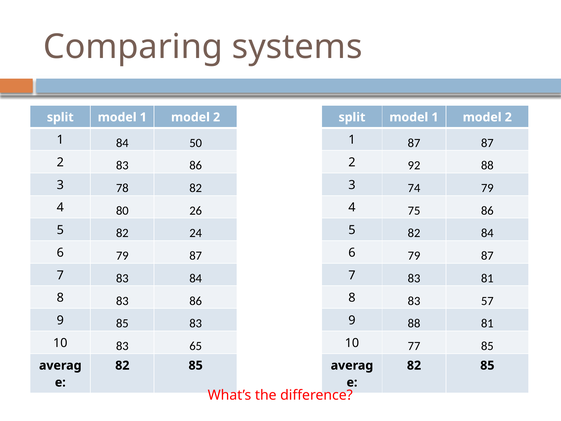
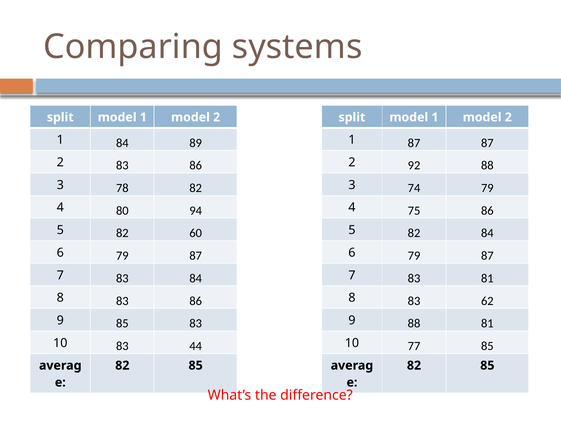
50: 50 -> 89
26: 26 -> 94
24: 24 -> 60
57: 57 -> 62
65: 65 -> 44
